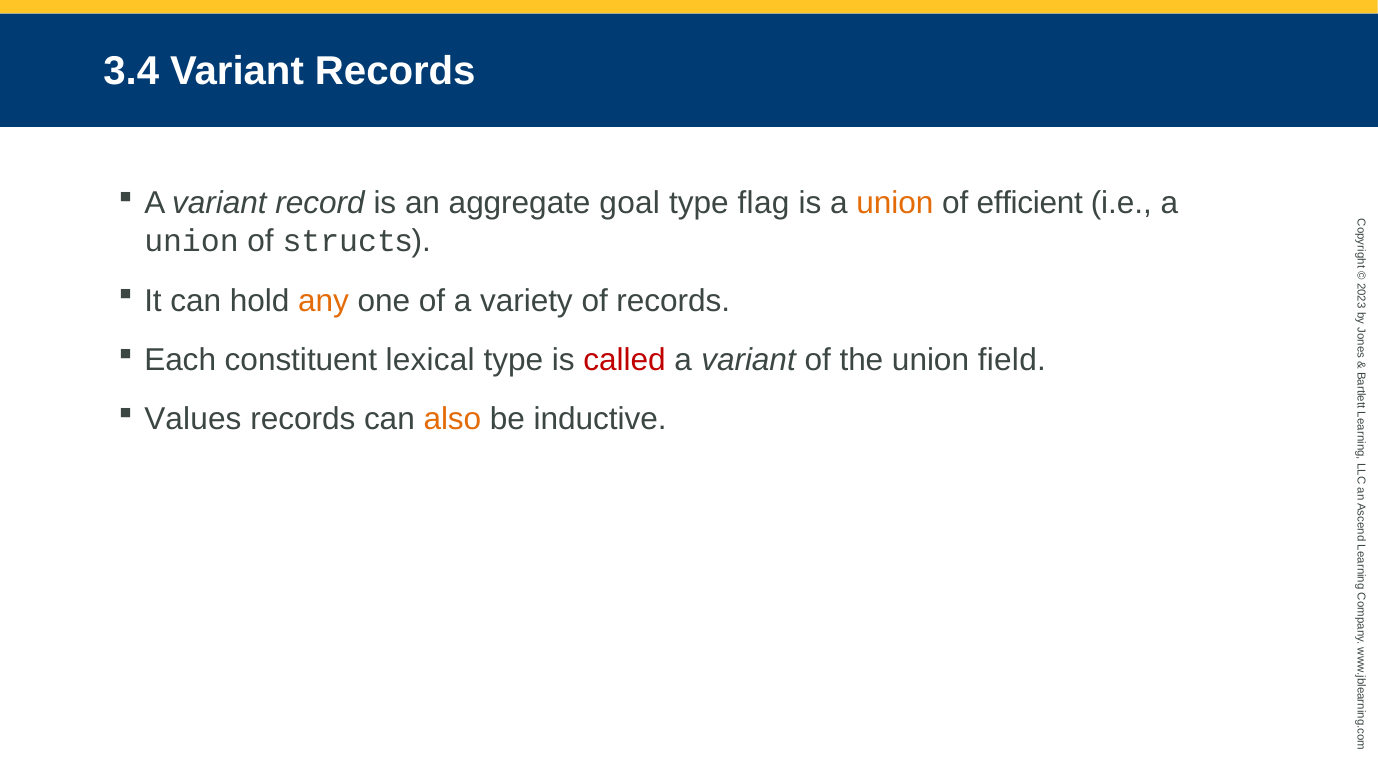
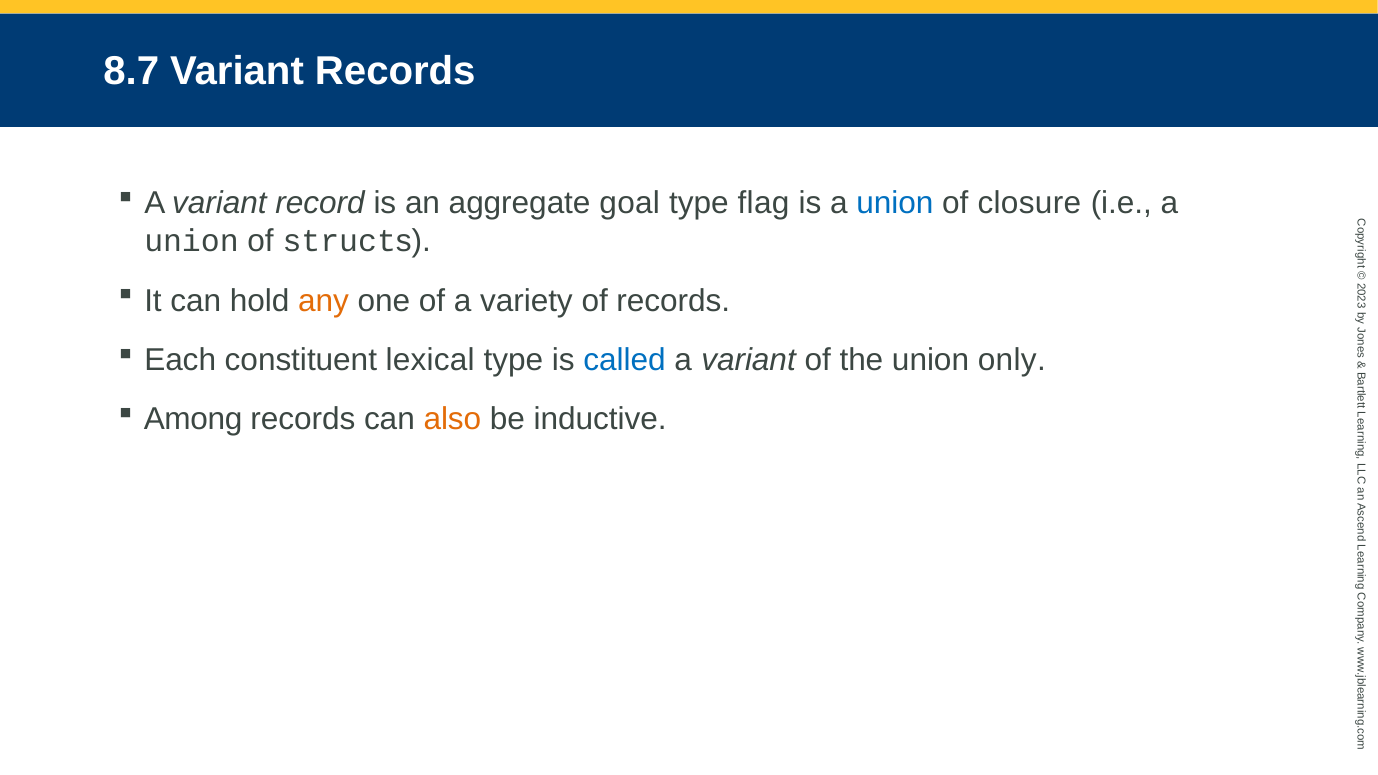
3.4: 3.4 -> 8.7
union at (895, 203) colour: orange -> blue
efficient: efficient -> closure
called colour: red -> blue
field: field -> only
Values: Values -> Among
